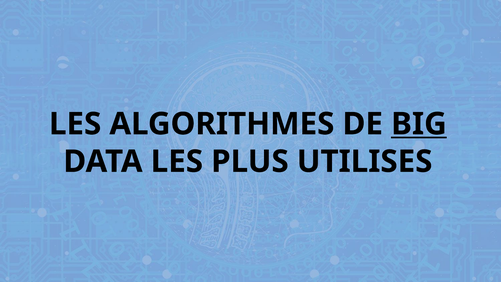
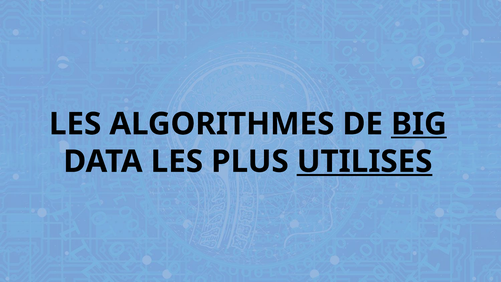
UTILISES underline: none -> present
